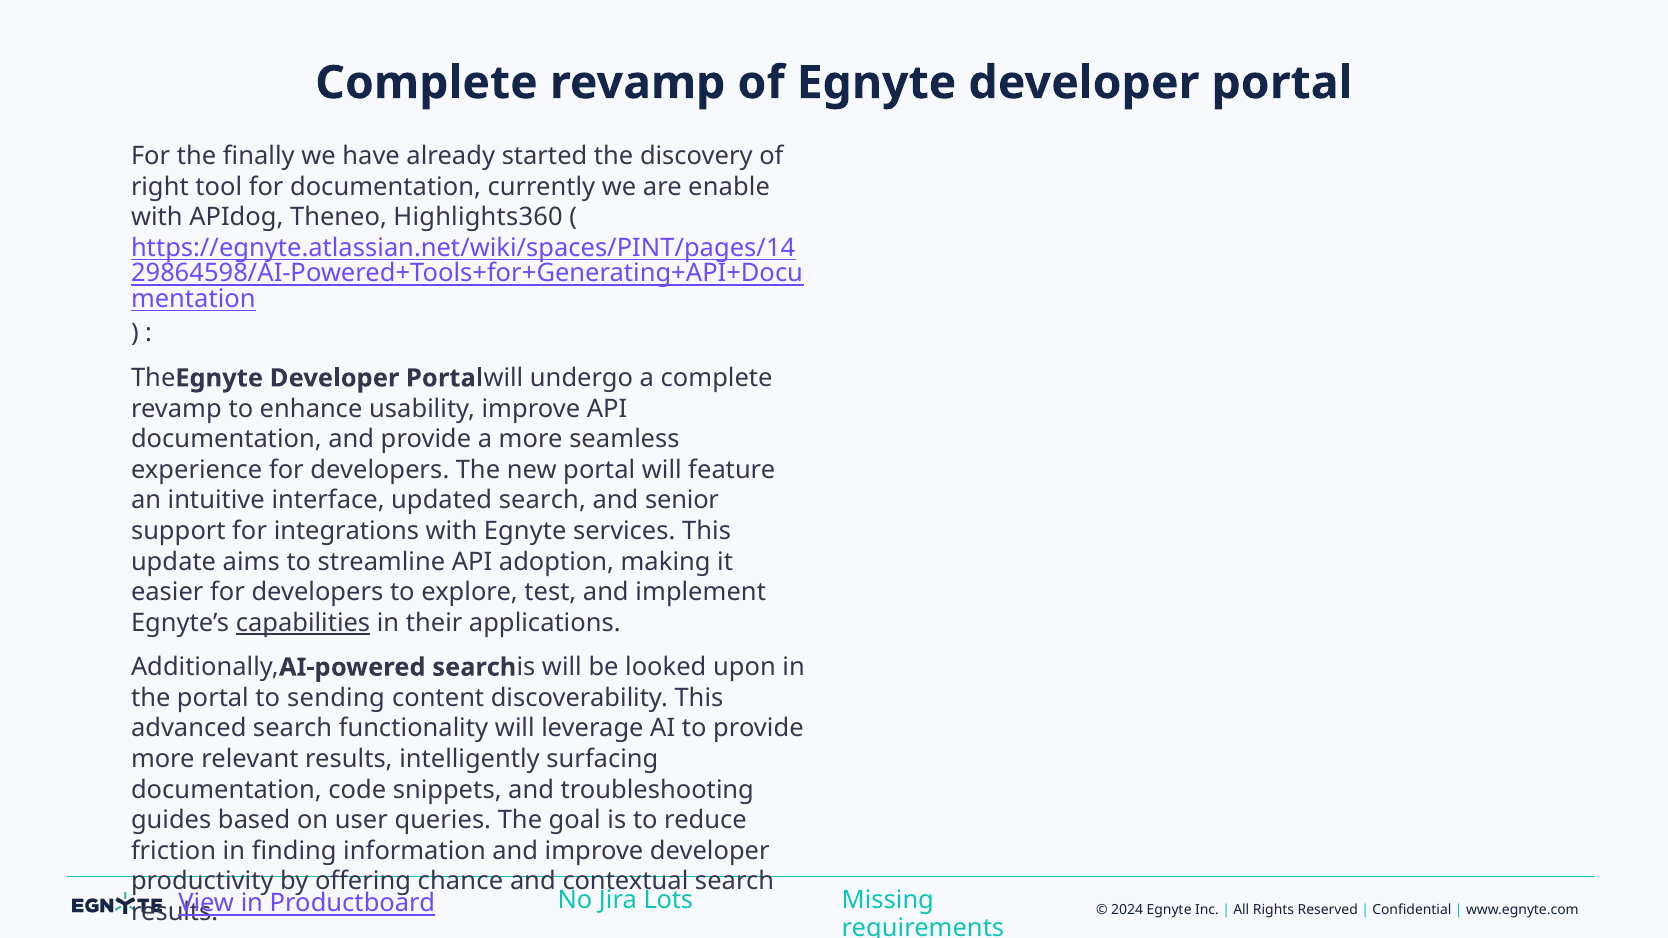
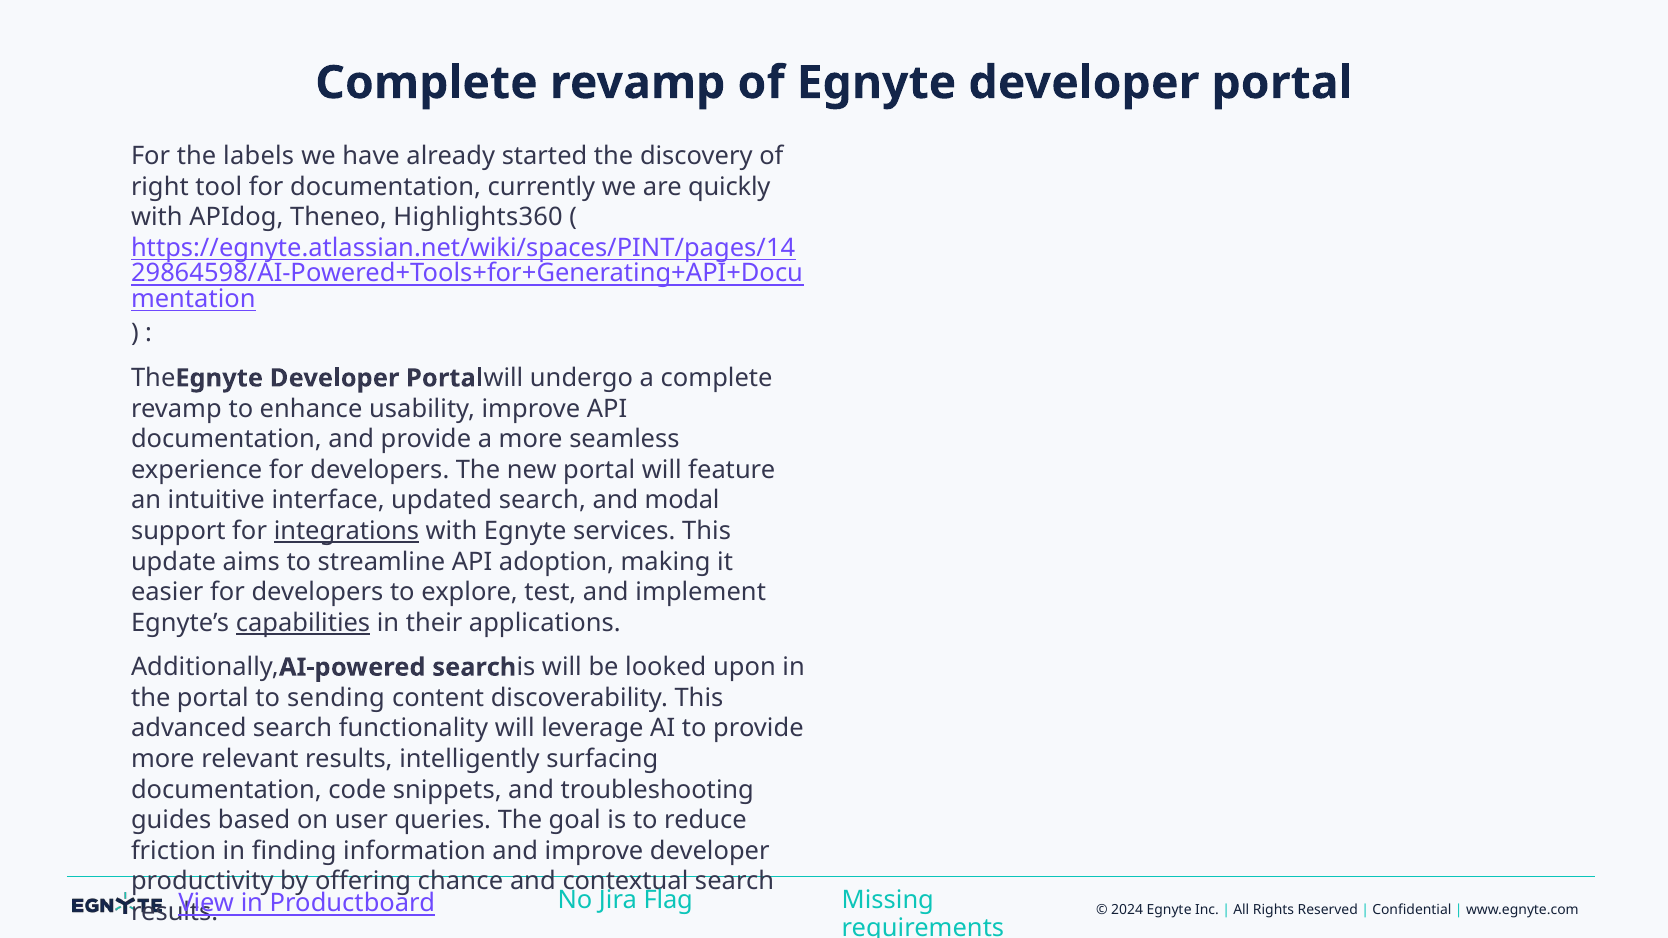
finally: finally -> labels
enable: enable -> quickly
senior: senior -> modal
integrations underline: none -> present
Lots: Lots -> Flag
